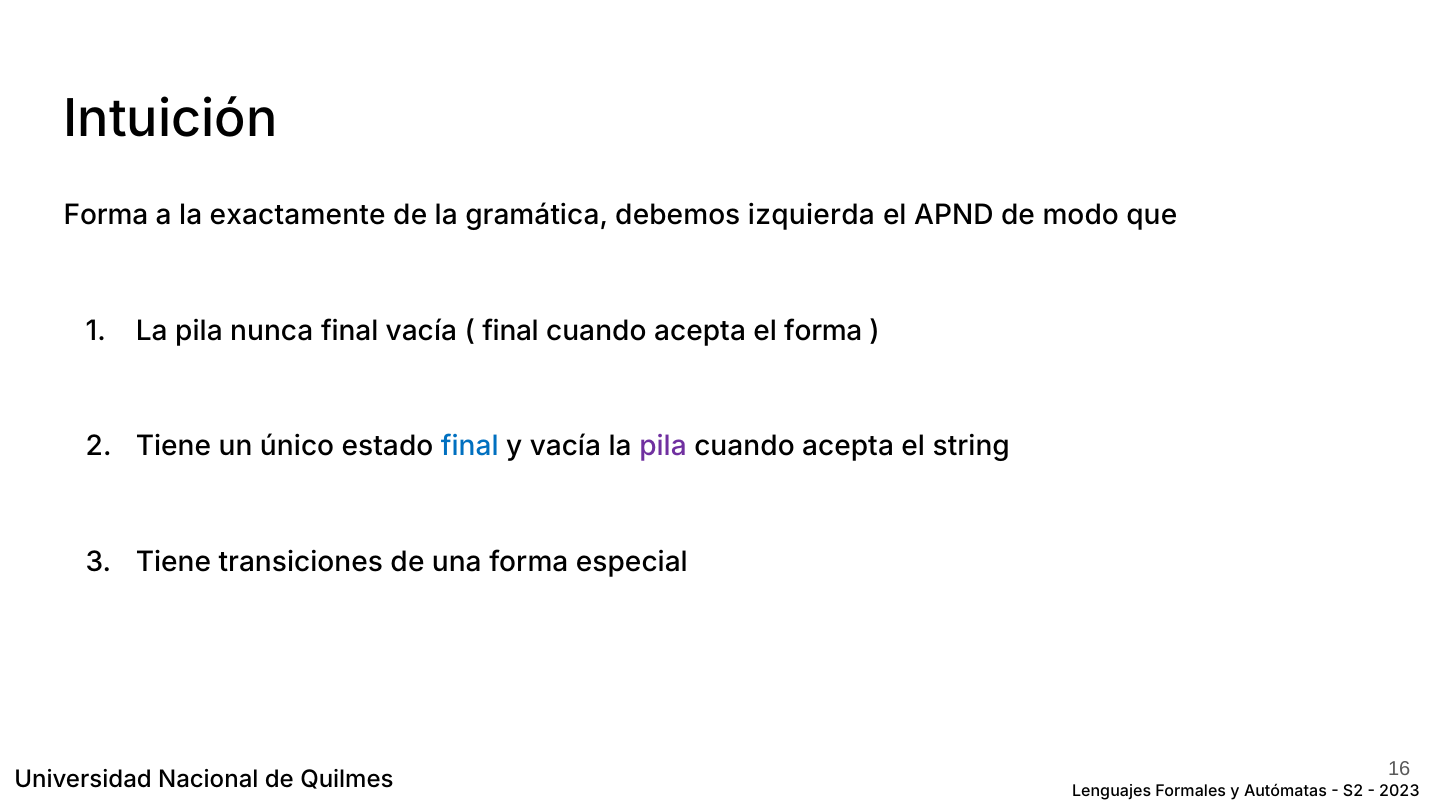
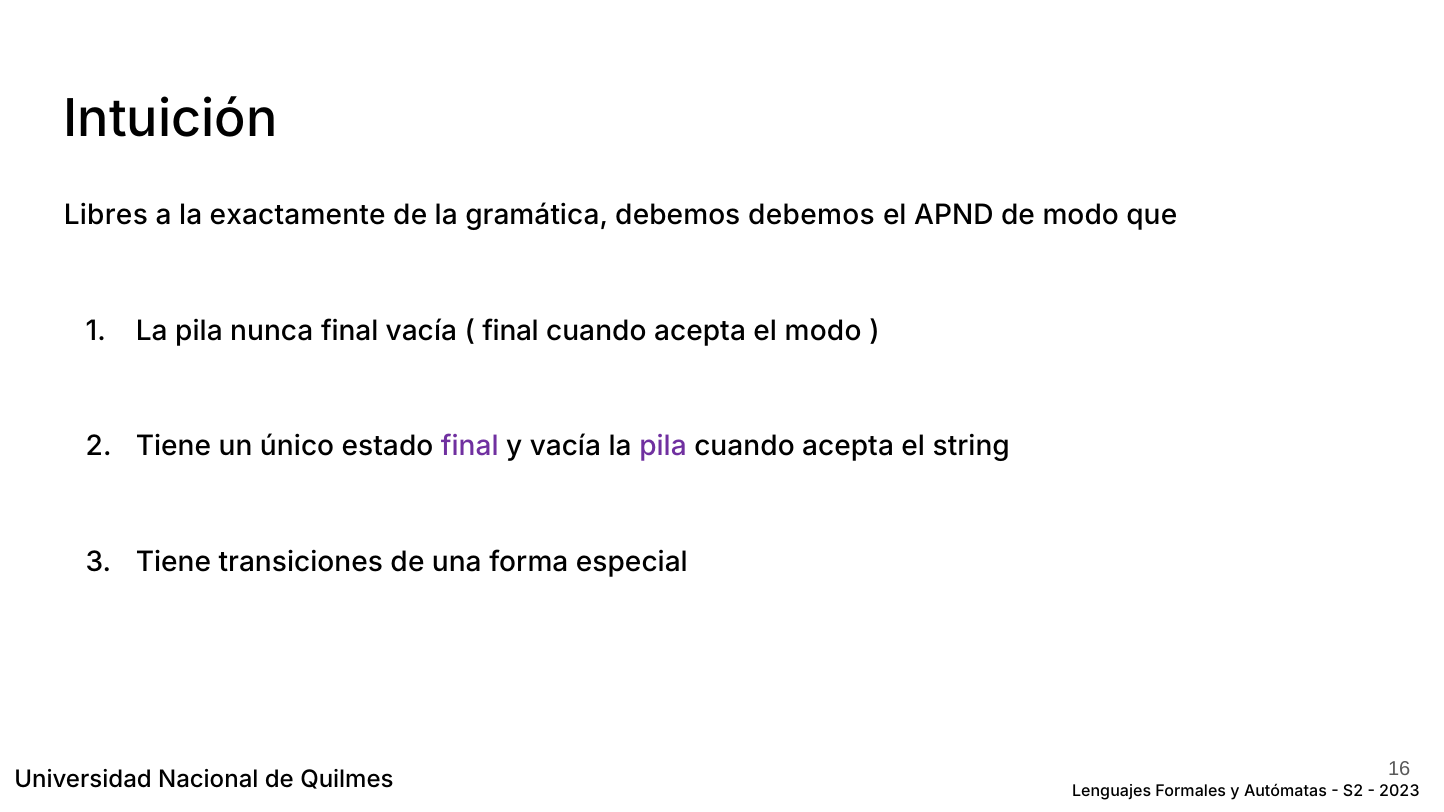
Forma at (106, 215): Forma -> Libres
debemos izquierda: izquierda -> debemos
el forma: forma -> modo
final at (470, 447) colour: blue -> purple
